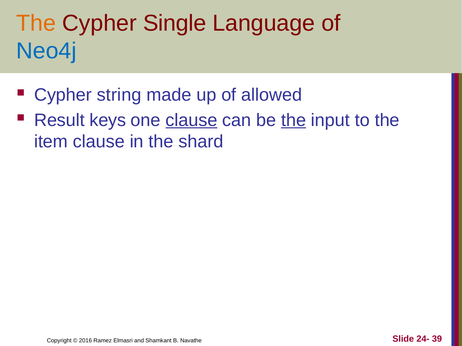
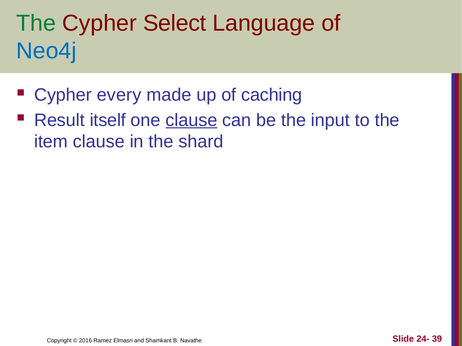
The at (36, 23) colour: orange -> green
Single: Single -> Select
string: string -> every
allowed: allowed -> caching
keys: keys -> itself
the at (294, 120) underline: present -> none
